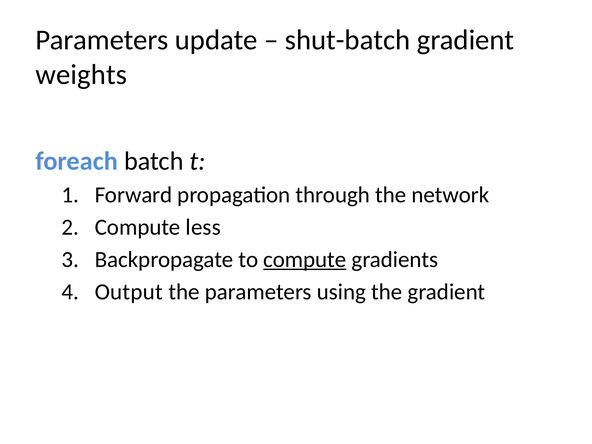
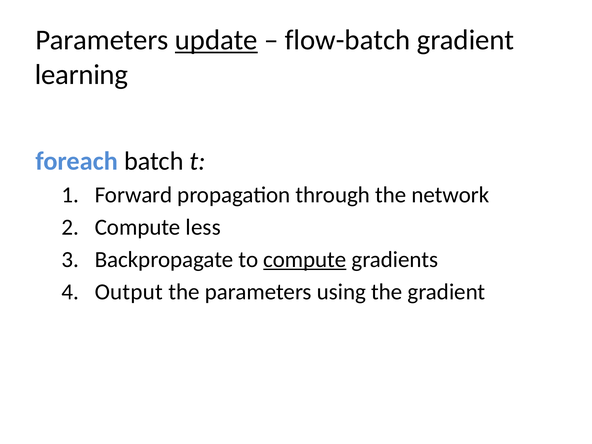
update underline: none -> present
shut-batch: shut-batch -> flow-batch
weights: weights -> learning
